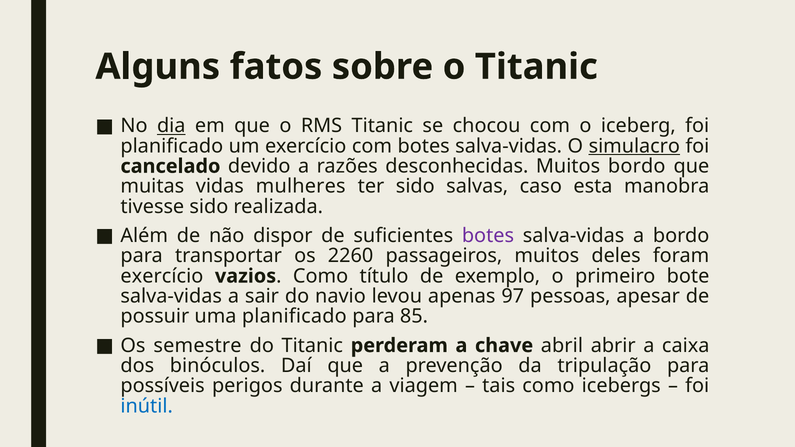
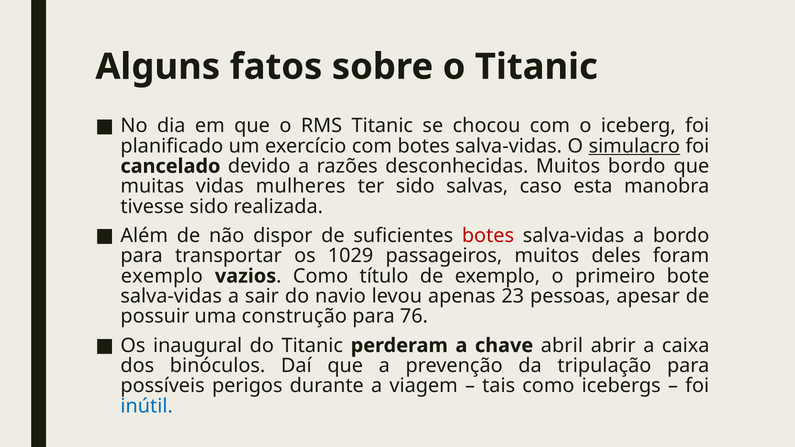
dia underline: present -> none
botes at (488, 236) colour: purple -> red
2260: 2260 -> 1029
exercício at (162, 276): exercício -> exemplo
97: 97 -> 23
uma planificado: planificado -> construção
85: 85 -> 76
semestre: semestre -> inaugural
